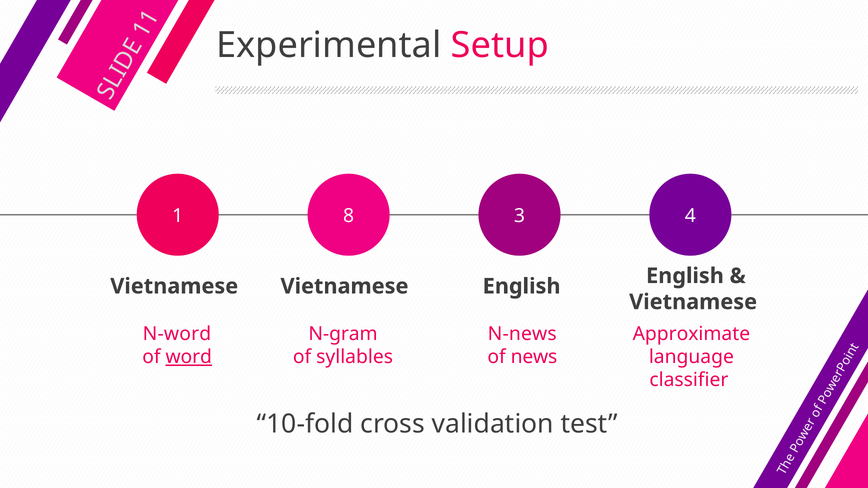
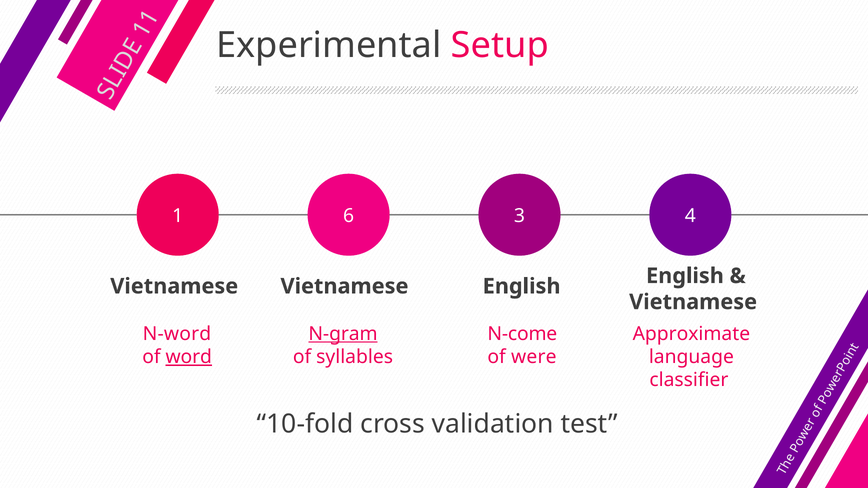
8: 8 -> 6
N-gram underline: none -> present
N-news: N-news -> N-come
news: news -> were
